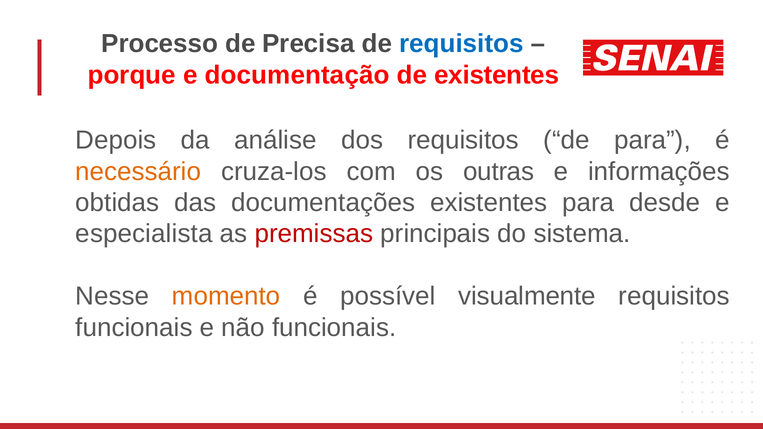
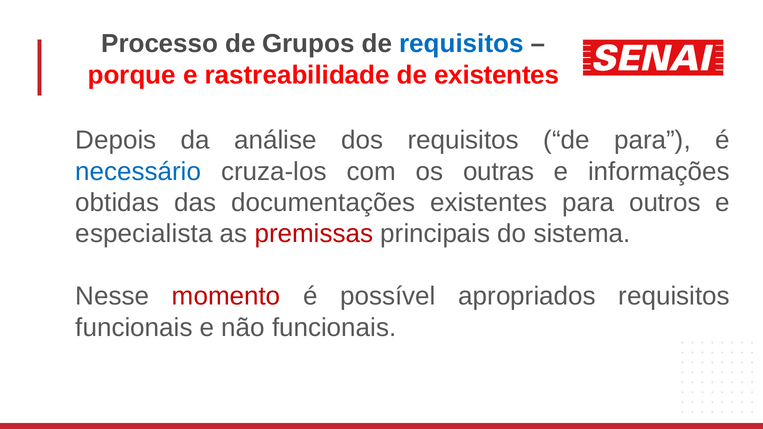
Precisa: Precisa -> Grupos
documentação: documentação -> rastreabilidade
necessário colour: orange -> blue
desde: desde -> outros
momento colour: orange -> red
visualmente: visualmente -> apropriados
